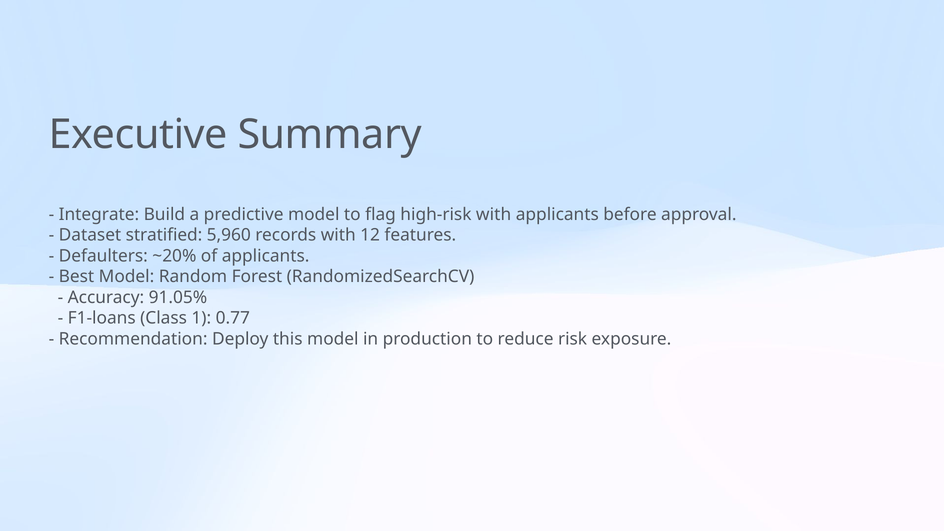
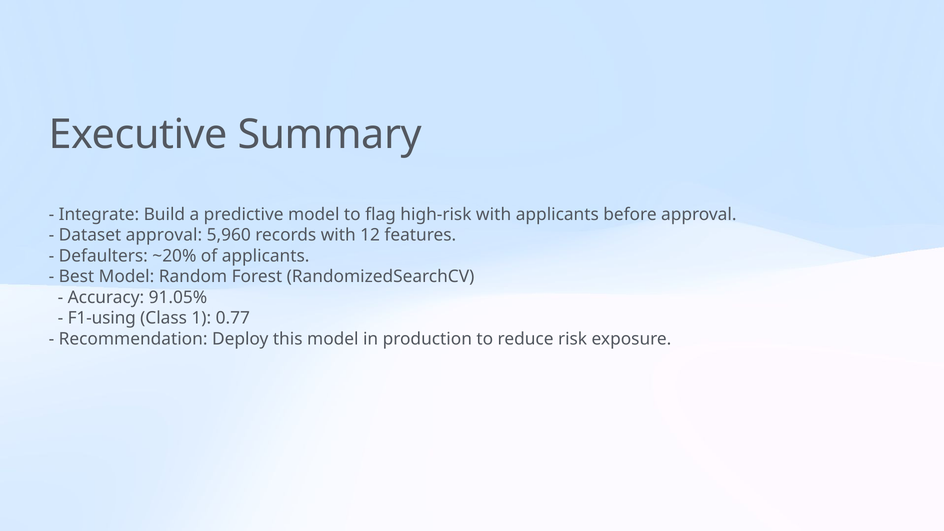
Dataset stratified: stratified -> approval
F1-loans: F1-loans -> F1-using
